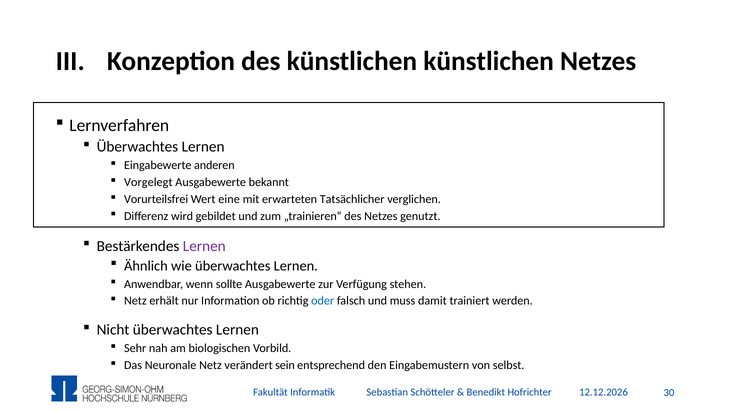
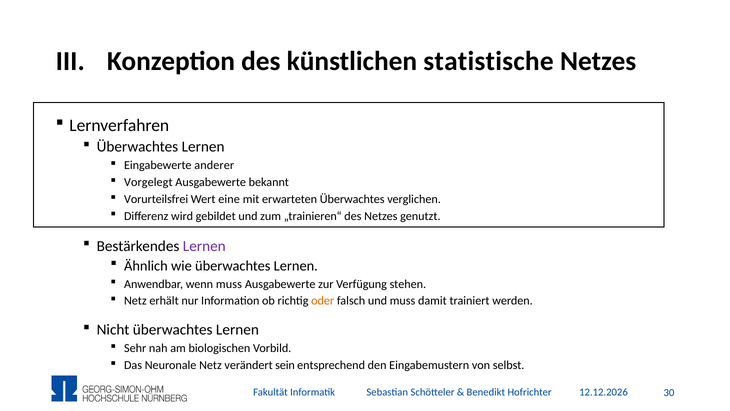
künstlichen künstlichen: künstlichen -> statistische
anderen: anderen -> anderer
erwarteten Tatsächlicher: Tatsächlicher -> Überwachtes
wenn sollte: sollte -> muss
oder colour: blue -> orange
